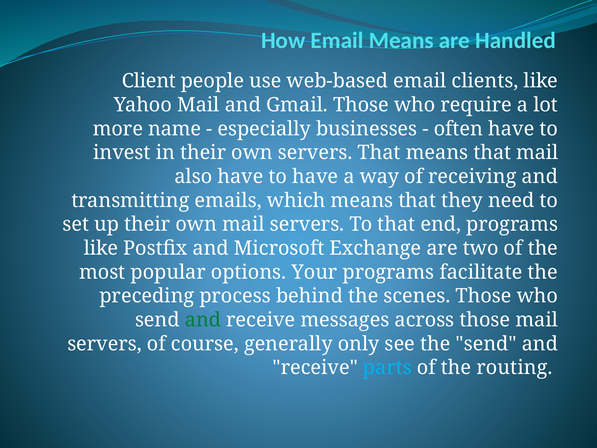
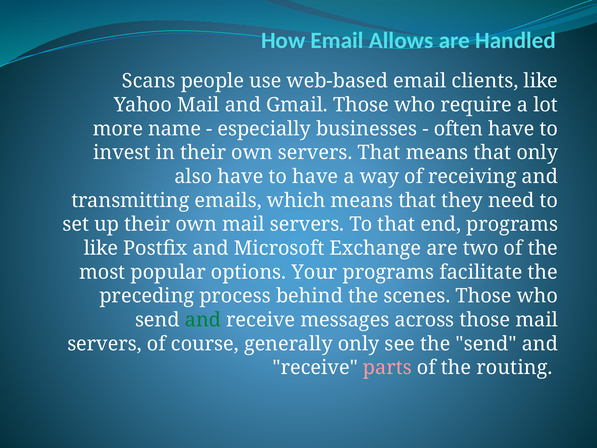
Email Means: Means -> Allows
Client: Client -> Scans
that mail: mail -> only
parts colour: light blue -> pink
